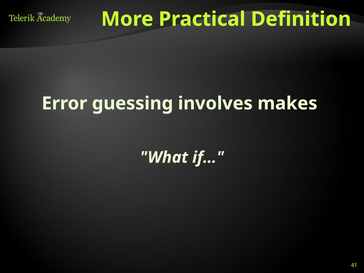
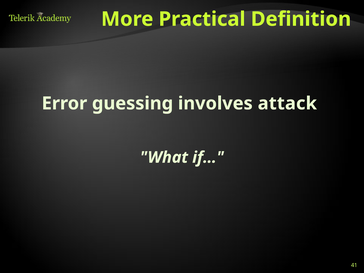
makes: makes -> attack
